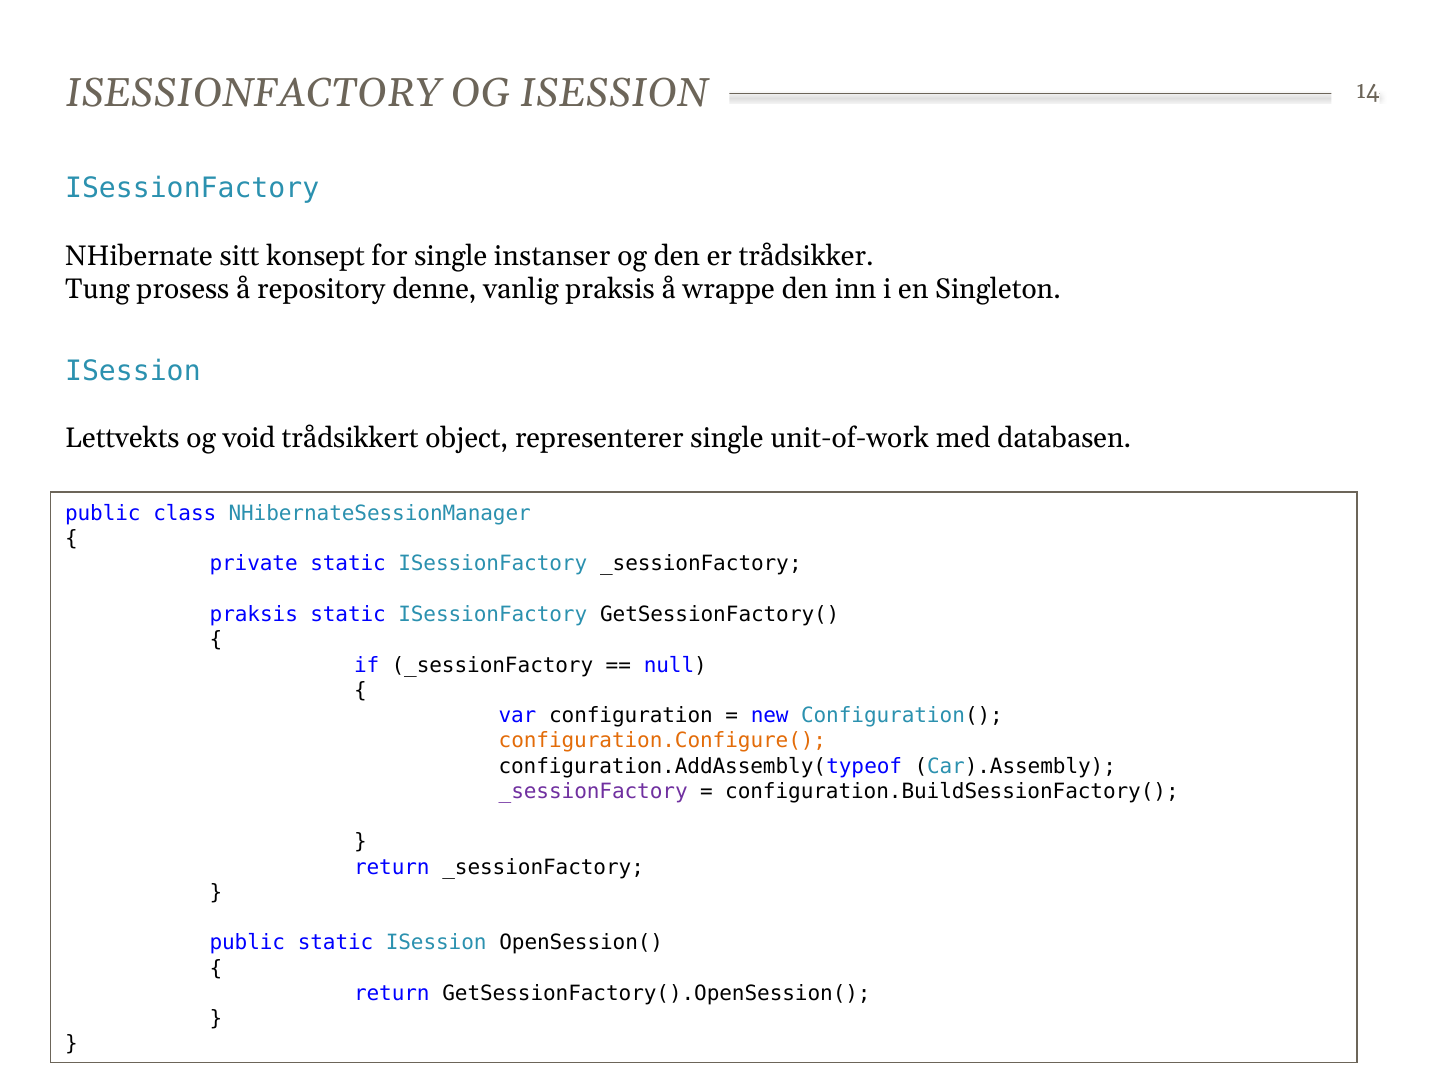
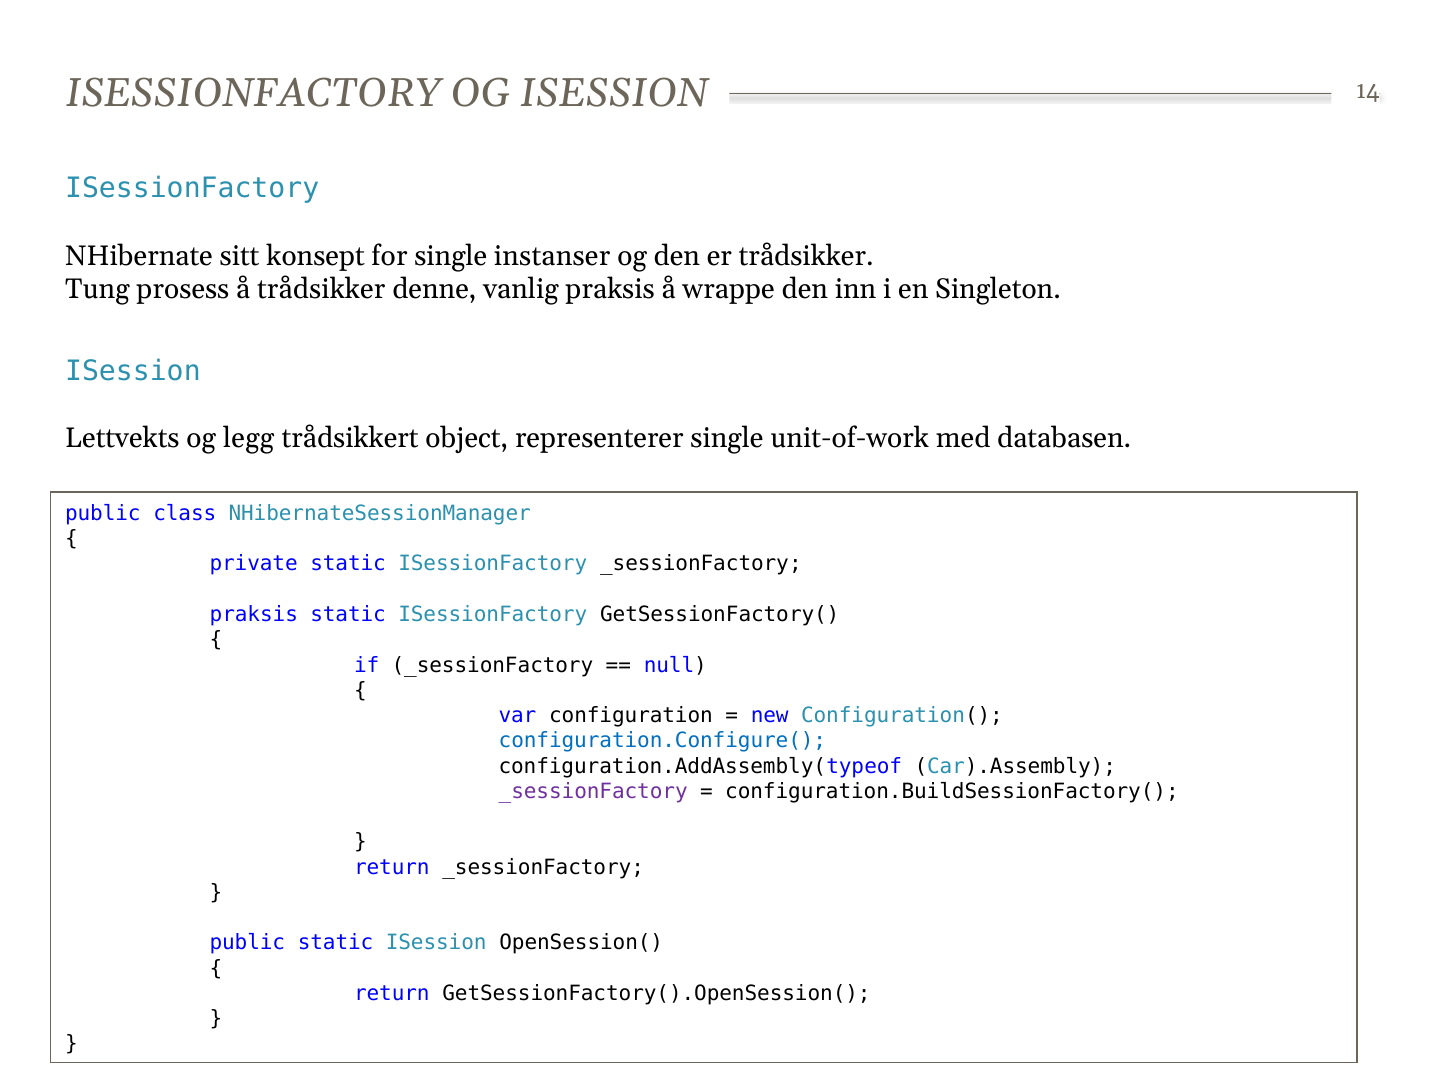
å repository: repository -> trådsikker
void: void -> legg
configuration.Configure( colour: orange -> blue
